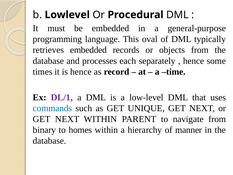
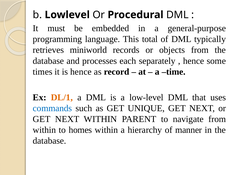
oval: oval -> total
retrieves embedded: embedded -> miniworld
DL/1 colour: purple -> orange
binary at (44, 130): binary -> within
